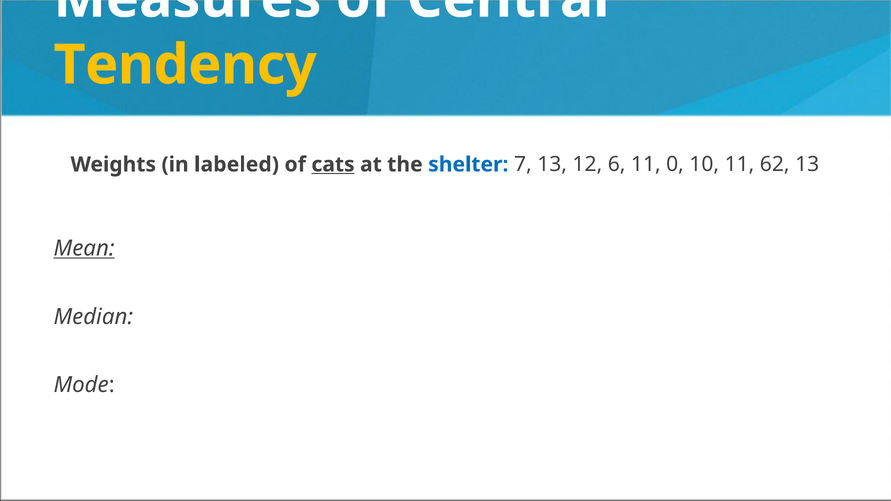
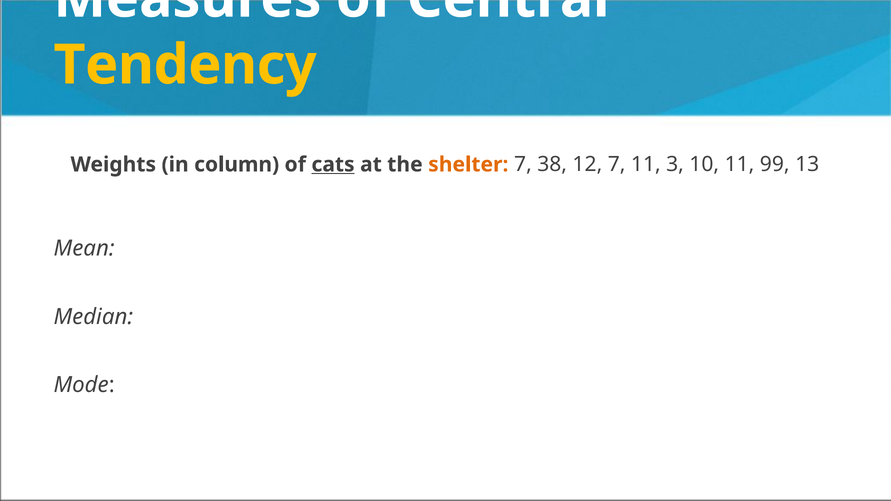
labeled: labeled -> column
shelter colour: blue -> orange
7 13: 13 -> 38
12 6: 6 -> 7
0: 0 -> 3
62: 62 -> 99
Mean underline: present -> none
